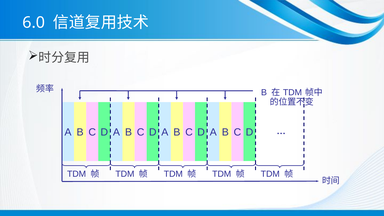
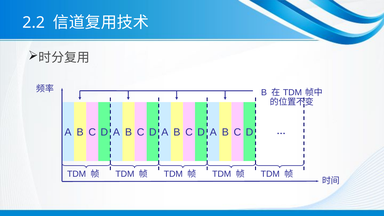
6.0: 6.0 -> 2.2
